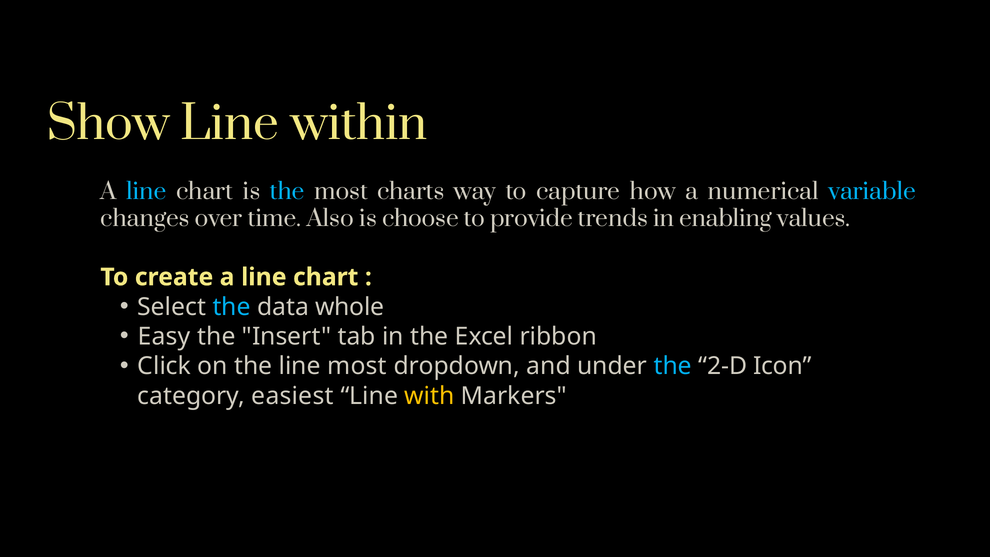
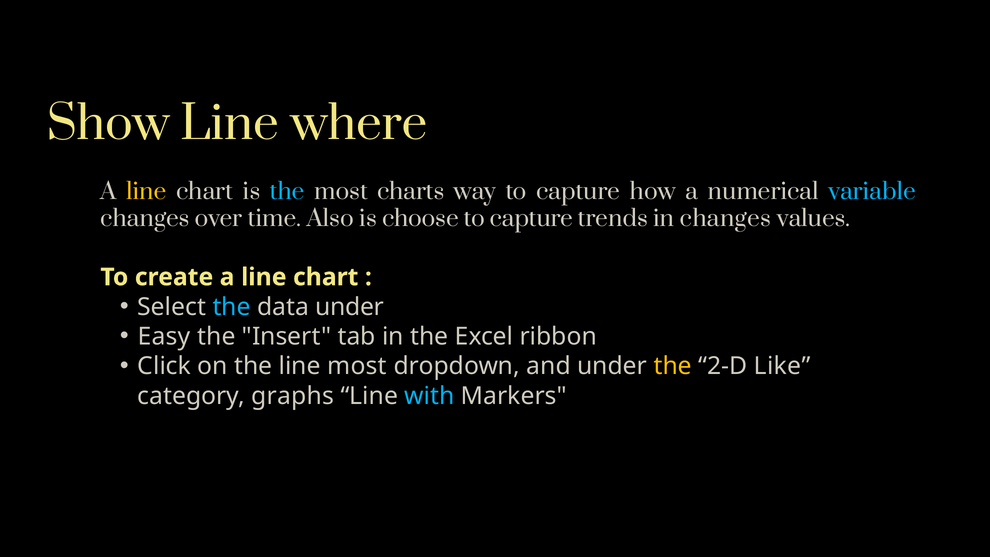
within: within -> where
line at (146, 192) colour: light blue -> yellow
provide at (531, 219): provide -> capture
in enabling: enabling -> changes
data whole: whole -> under
the at (673, 366) colour: light blue -> yellow
Icon: Icon -> Like
easiest: easiest -> graphs
with colour: yellow -> light blue
